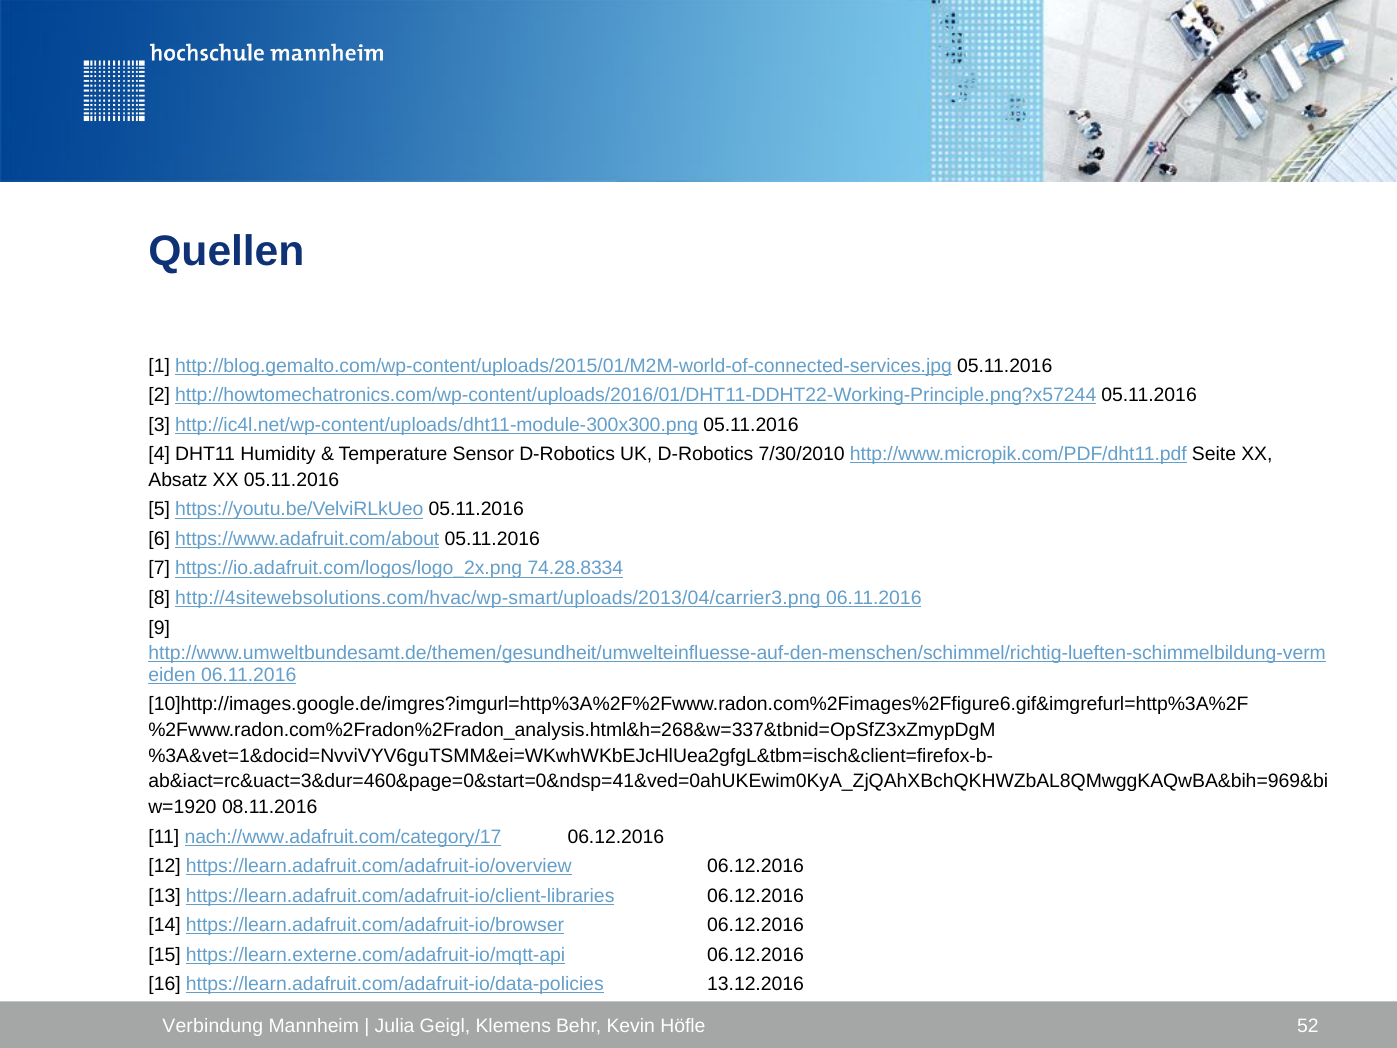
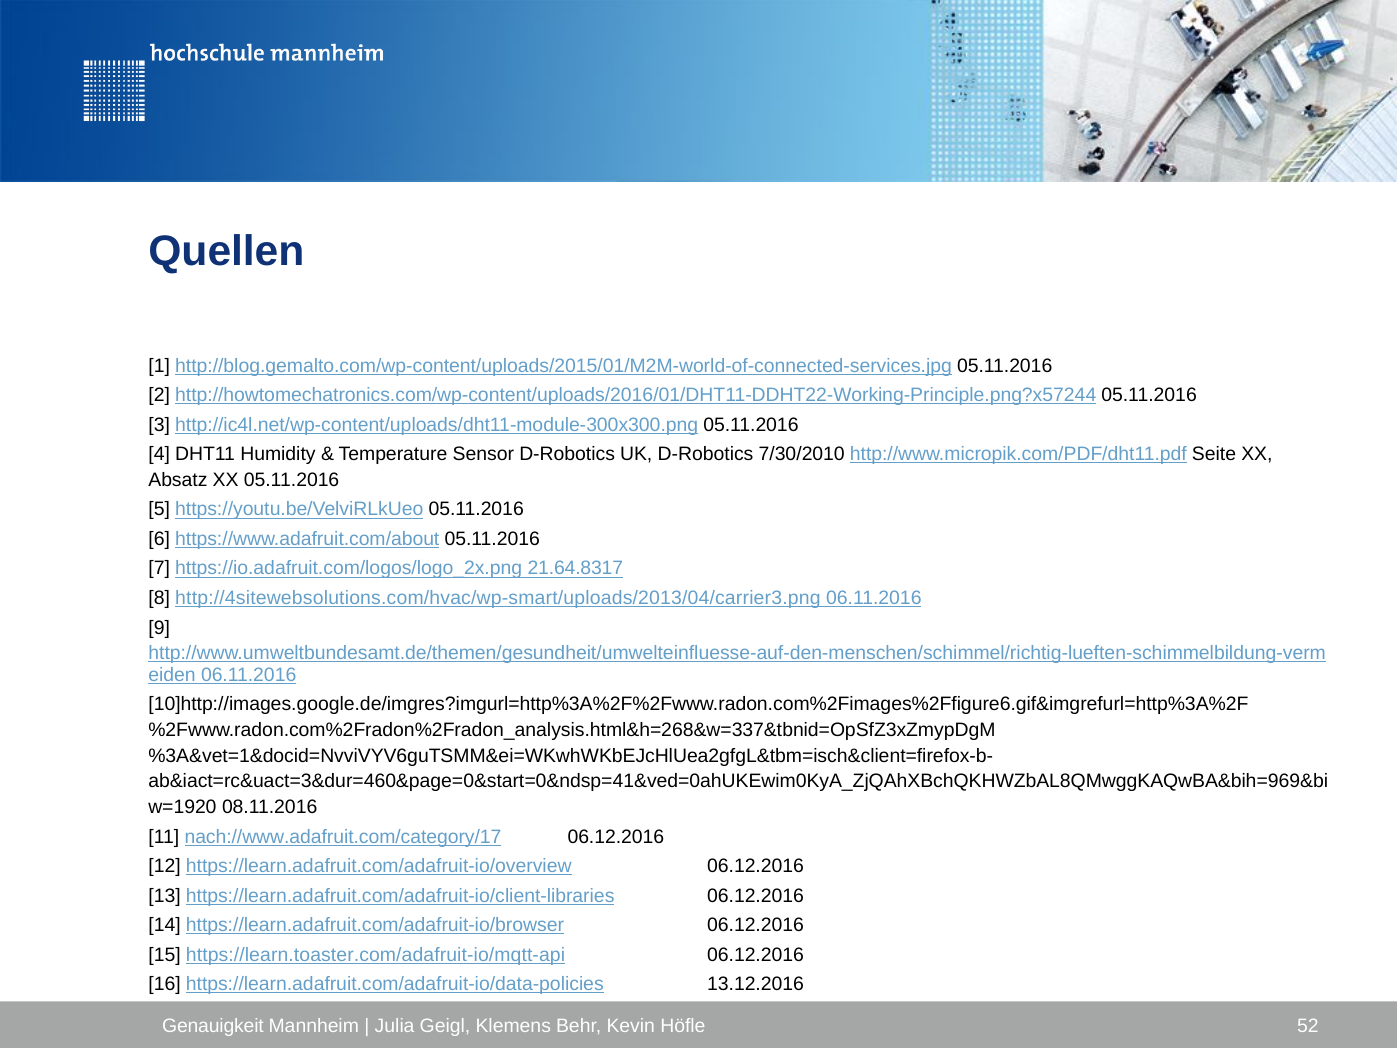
74.28.8334: 74.28.8334 -> 21.64.8317
https://learn.externe.com/adafruit-io/mqtt-api: https://learn.externe.com/adafruit-io/mqtt-api -> https://learn.toaster.com/adafruit-io/mqtt-api
Verbindung: Verbindung -> Genauigkeit
